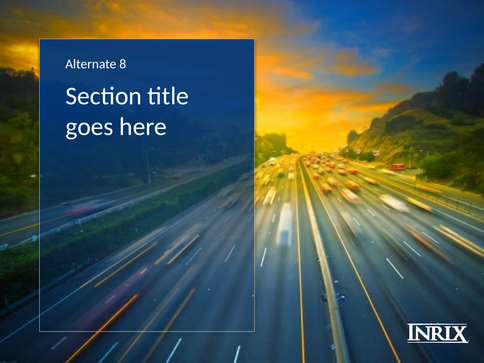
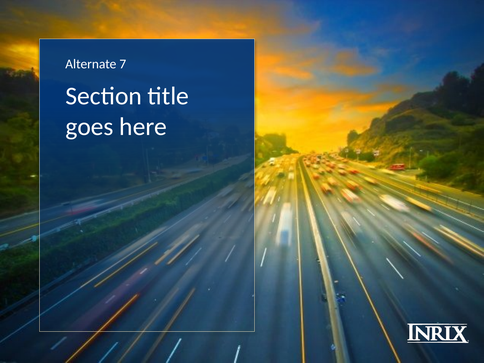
Alternate 8: 8 -> 7
